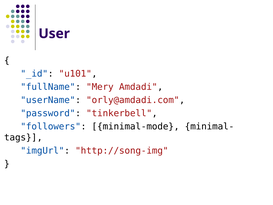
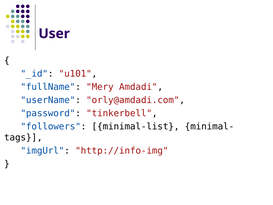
minimal-mode: minimal-mode -> minimal-list
http://song-img: http://song-img -> http://info-img
